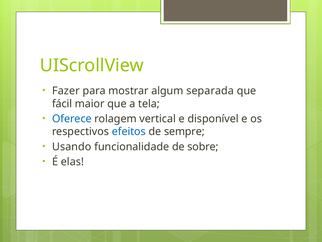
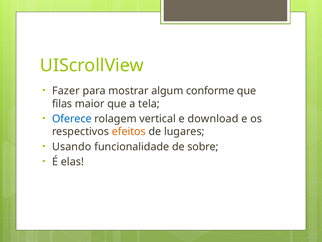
separada: separada -> conforme
fácil: fácil -> filas
disponível: disponível -> download
efeitos colour: blue -> orange
sempre: sempre -> lugares
